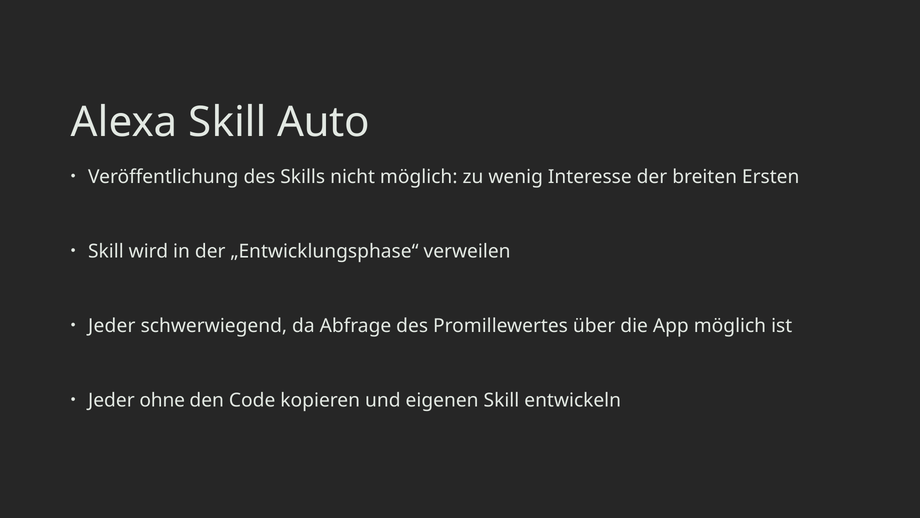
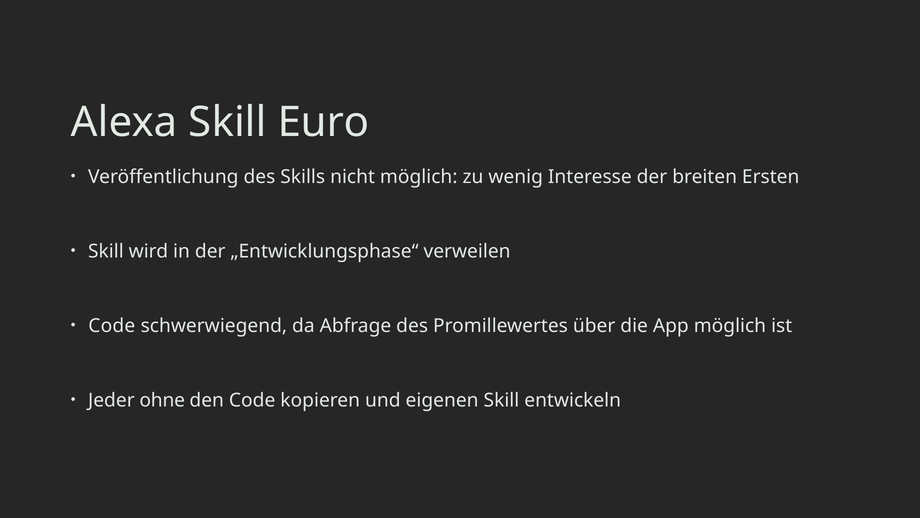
Auto: Auto -> Euro
Jeder at (112, 325): Jeder -> Code
